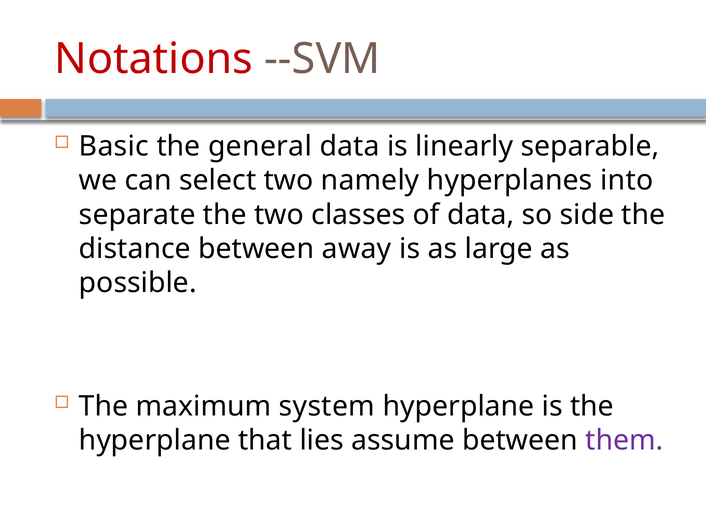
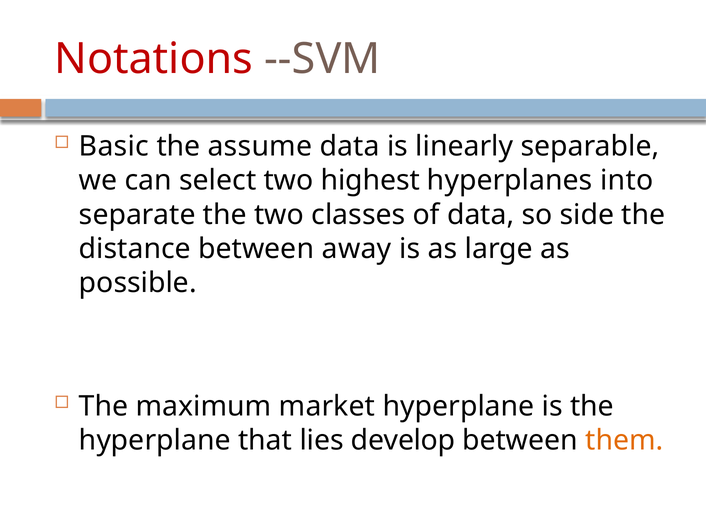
general: general -> assume
namely: namely -> highest
system: system -> market
assume: assume -> develop
them colour: purple -> orange
